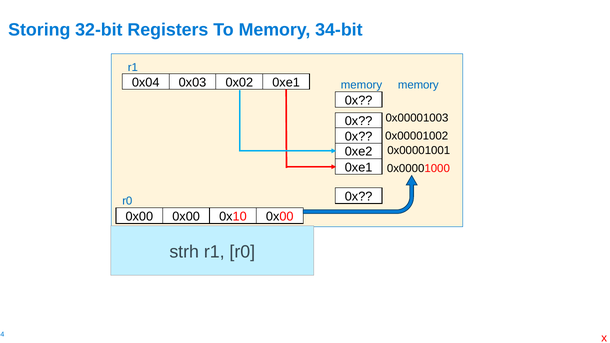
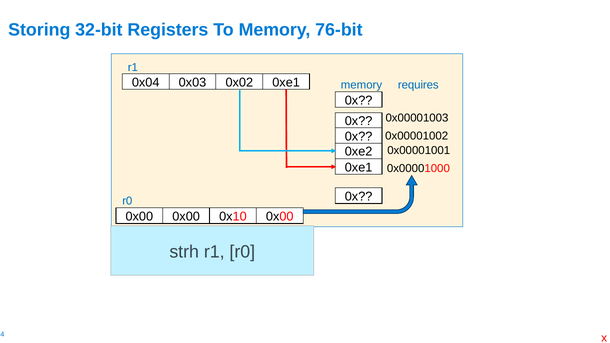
34-bit: 34-bit -> 76-bit
memory memory: memory -> requires
